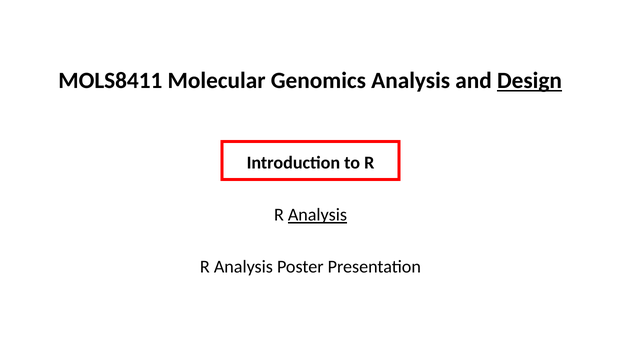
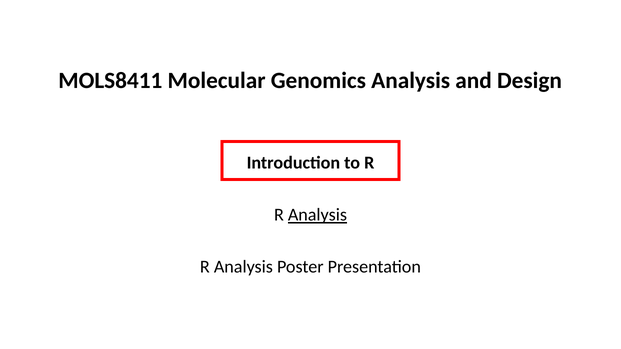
Design underline: present -> none
